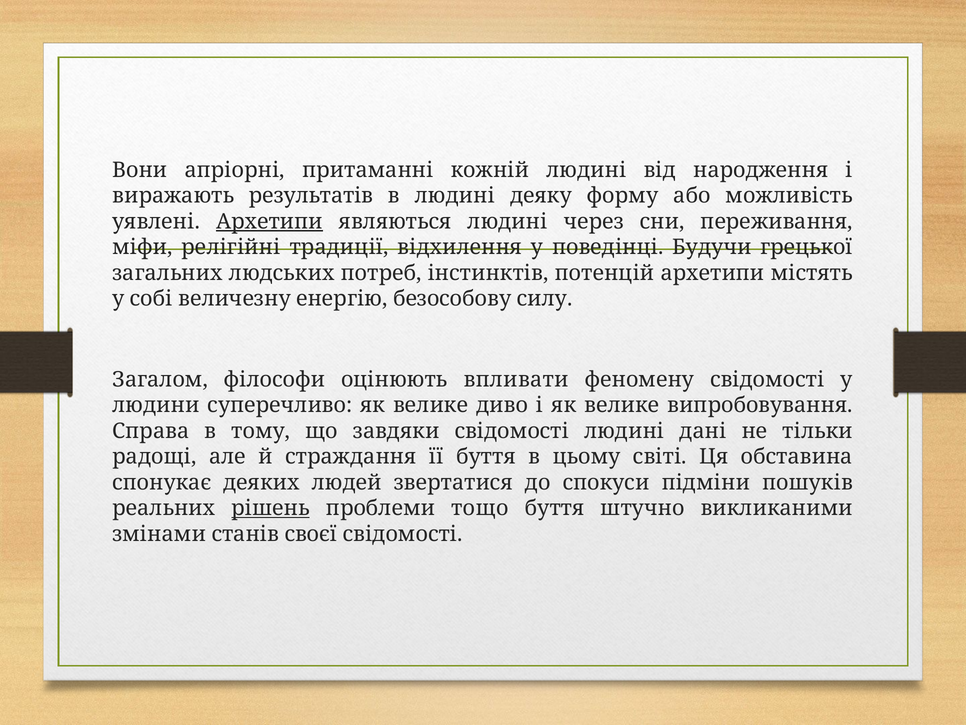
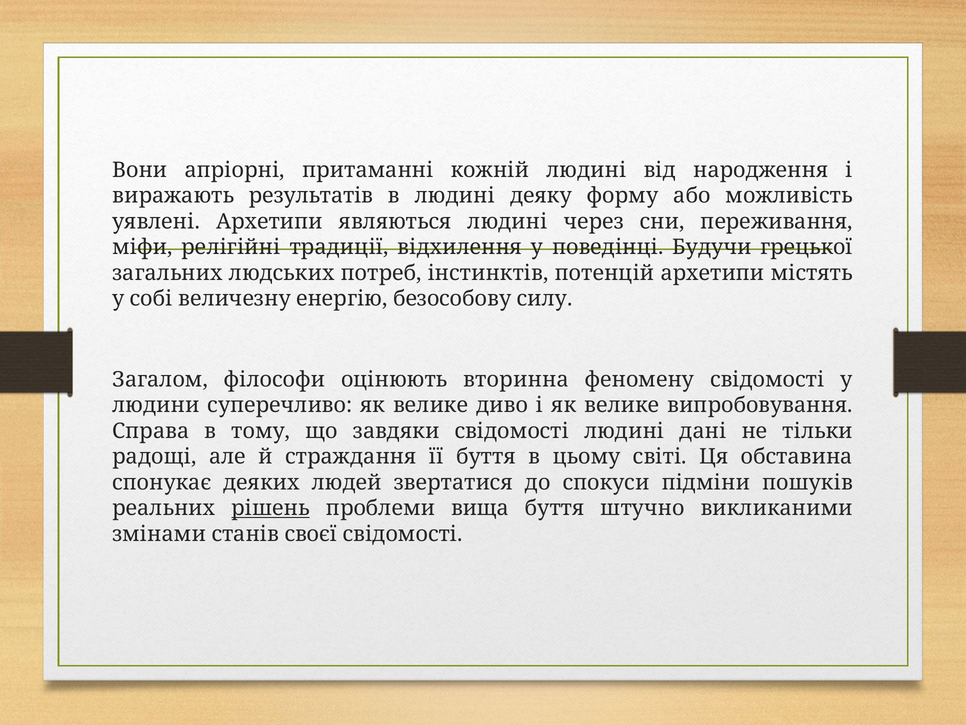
Архетипи at (269, 221) underline: present -> none
впливати: впливати -> вторинна
тощо: тощо -> вища
